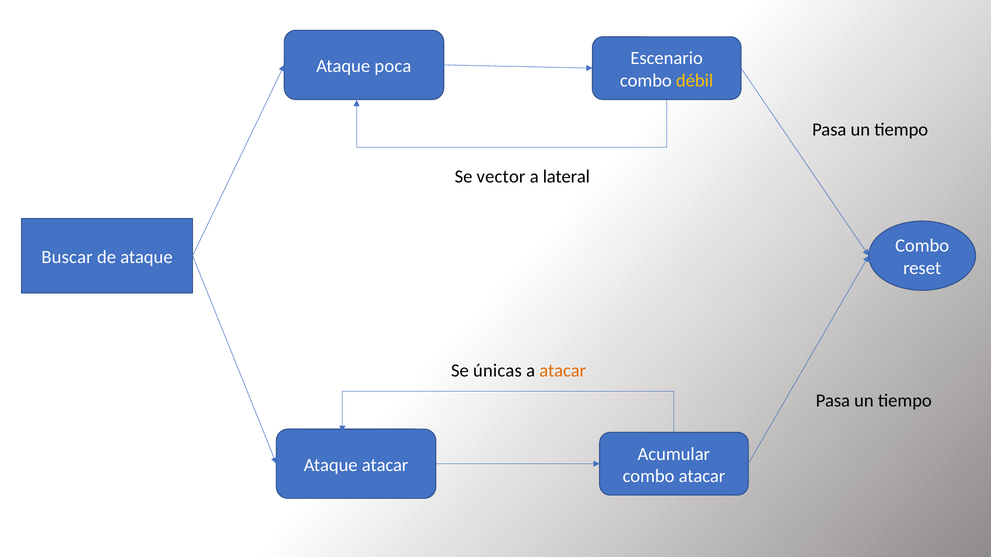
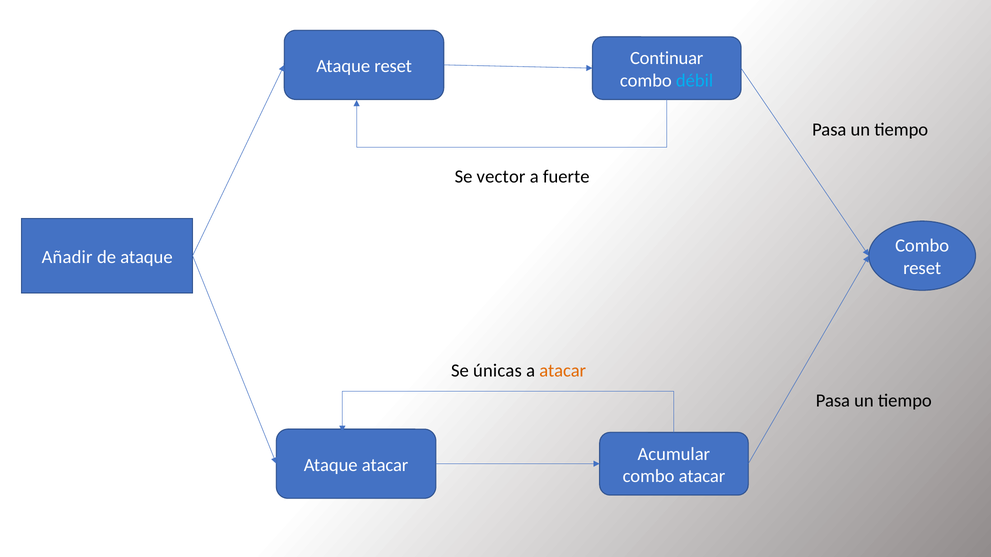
Escenario: Escenario -> Continuar
Ataque poca: poca -> reset
débil colour: yellow -> light blue
lateral: lateral -> fuerte
Buscar: Buscar -> Añadir
